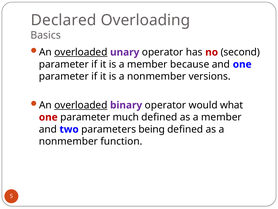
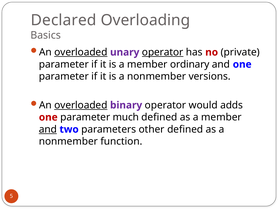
operator at (163, 52) underline: none -> present
second: second -> private
because: because -> ordinary
what: what -> adds
and at (48, 129) underline: none -> present
being: being -> other
